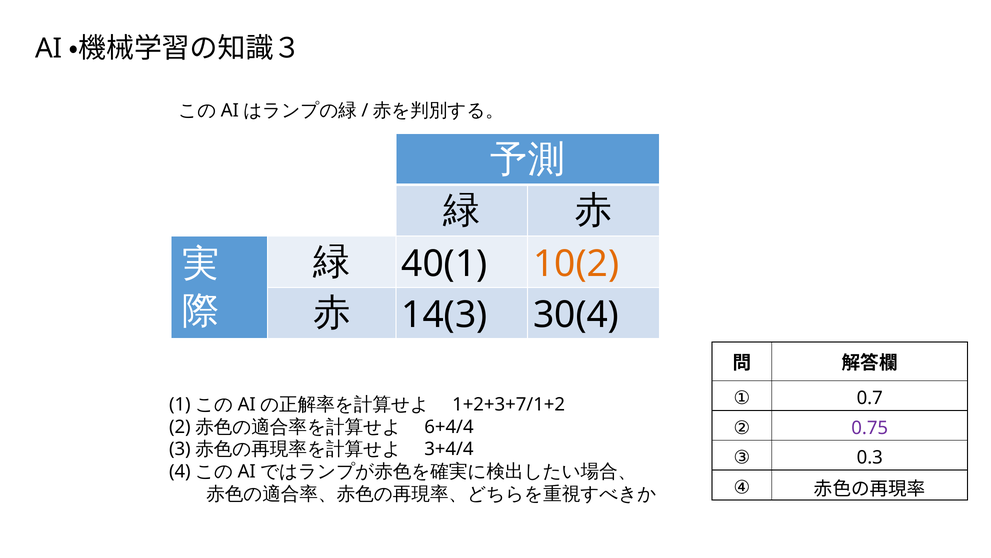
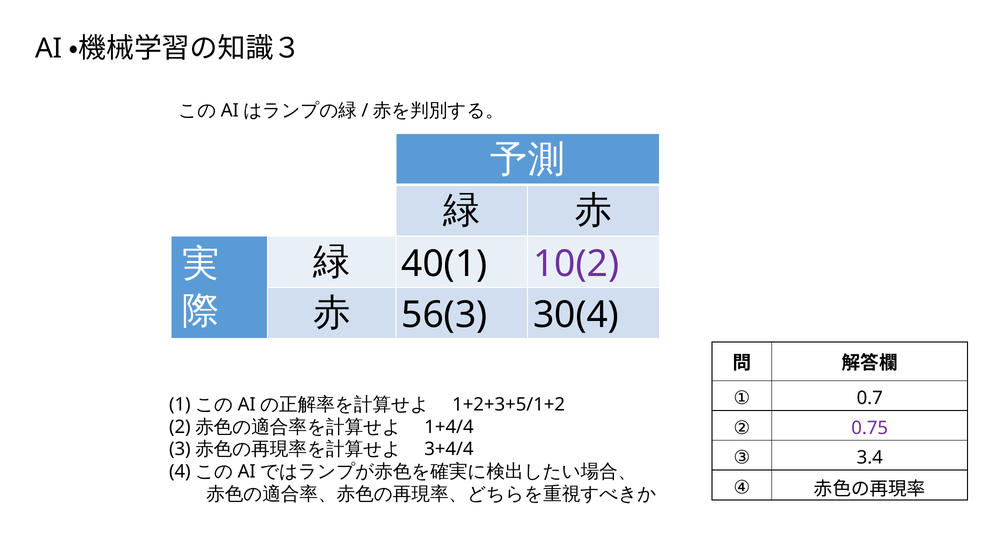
10(2 colour: orange -> purple
14(3: 14(3 -> 56(3
1+2+3+7/1+2: 1+2+3+7/1+2 -> 1+2+3+5/1+2
6+4/4: 6+4/4 -> 1+4/4
0.3: 0.3 -> 3.4
